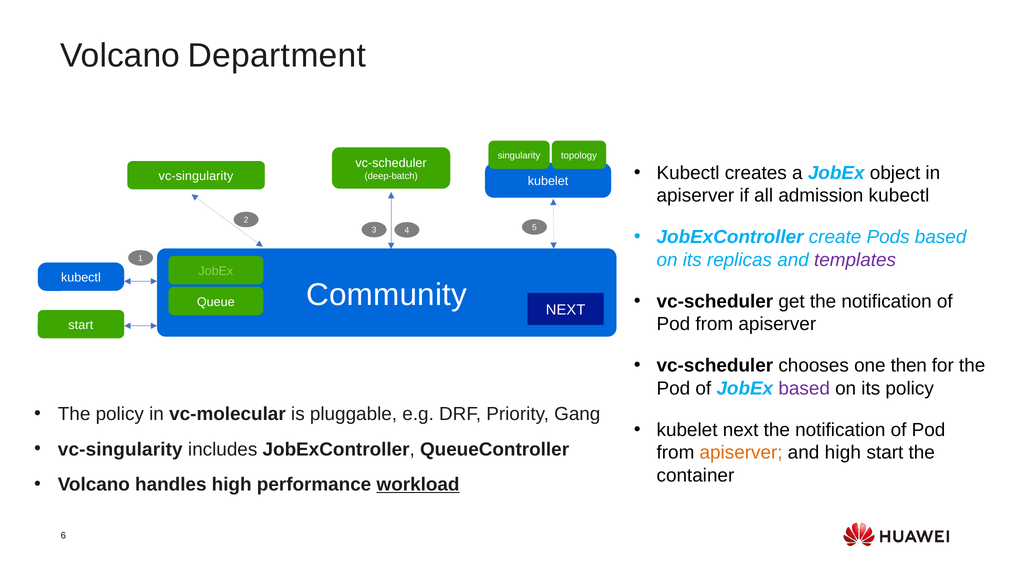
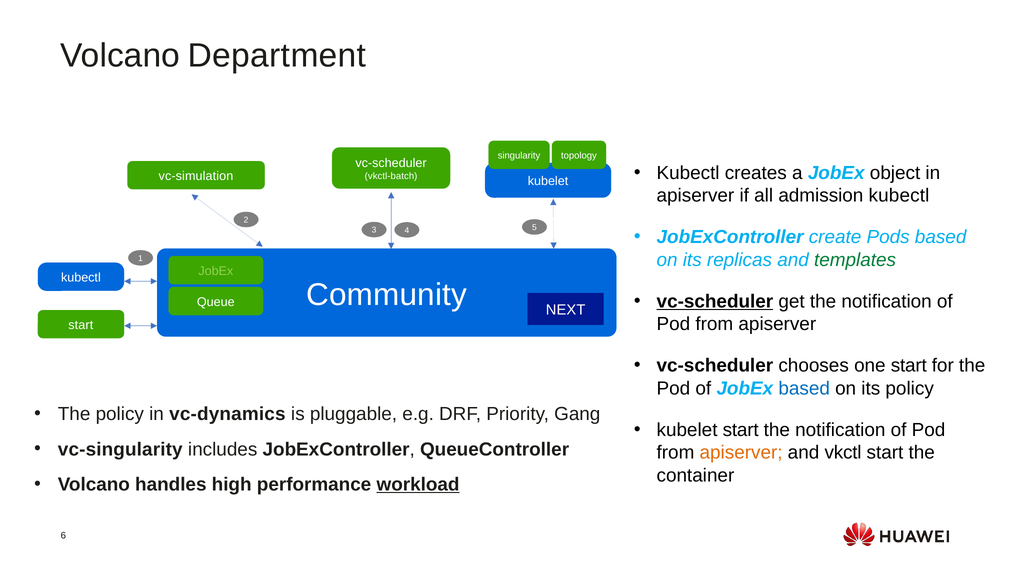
vc-singularity at (196, 176): vc-singularity -> vc-simulation
deep-batch: deep-batch -> vkctl-batch
templates colour: purple -> green
vc-scheduler at (715, 302) underline: none -> present
one then: then -> start
based at (804, 389) colour: purple -> blue
vc-molecular: vc-molecular -> vc-dynamics
kubelet next: next -> start
and high: high -> vkctl
